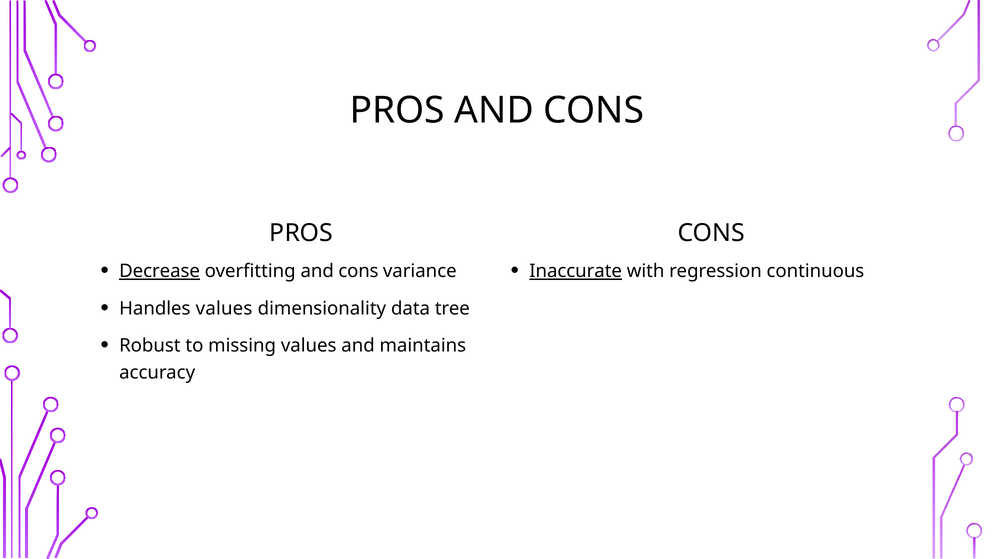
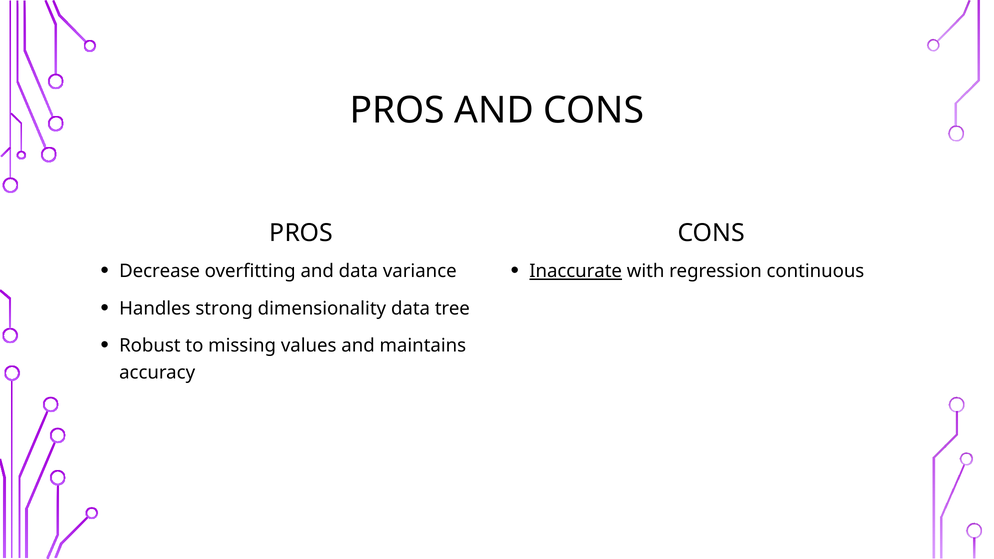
Decrease underline: present -> none
overfitting and cons: cons -> data
Handles values: values -> strong
